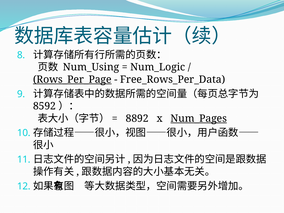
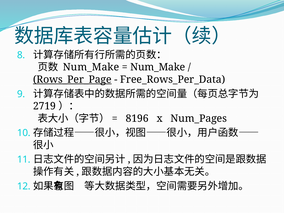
Num_Using at (91, 67): Num_Using -> Num_Make
Num_Logic at (158, 67): Num_Logic -> Num_Make
8592: 8592 -> 2719
8892: 8892 -> 8196
Num_Pages underline: present -> none
